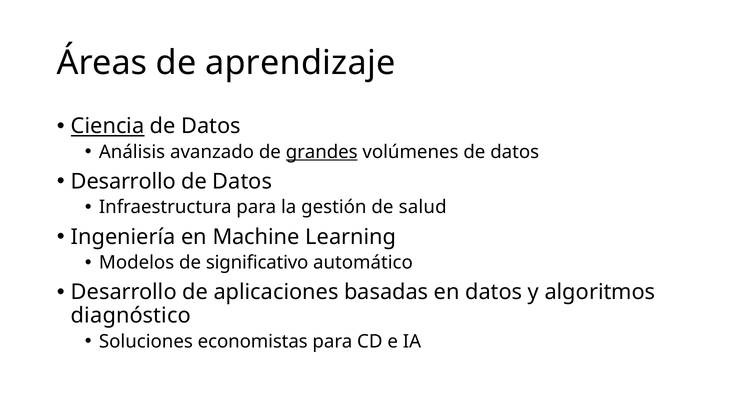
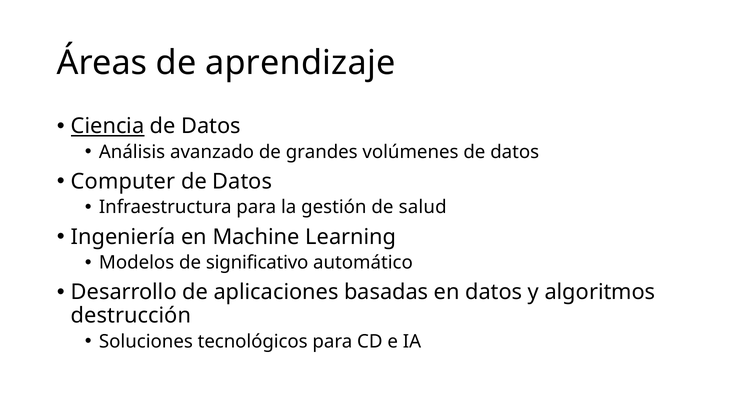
grandes underline: present -> none
Desarrollo at (123, 182): Desarrollo -> Computer
diagnóstico: diagnóstico -> destrucción
economistas: economistas -> tecnológicos
